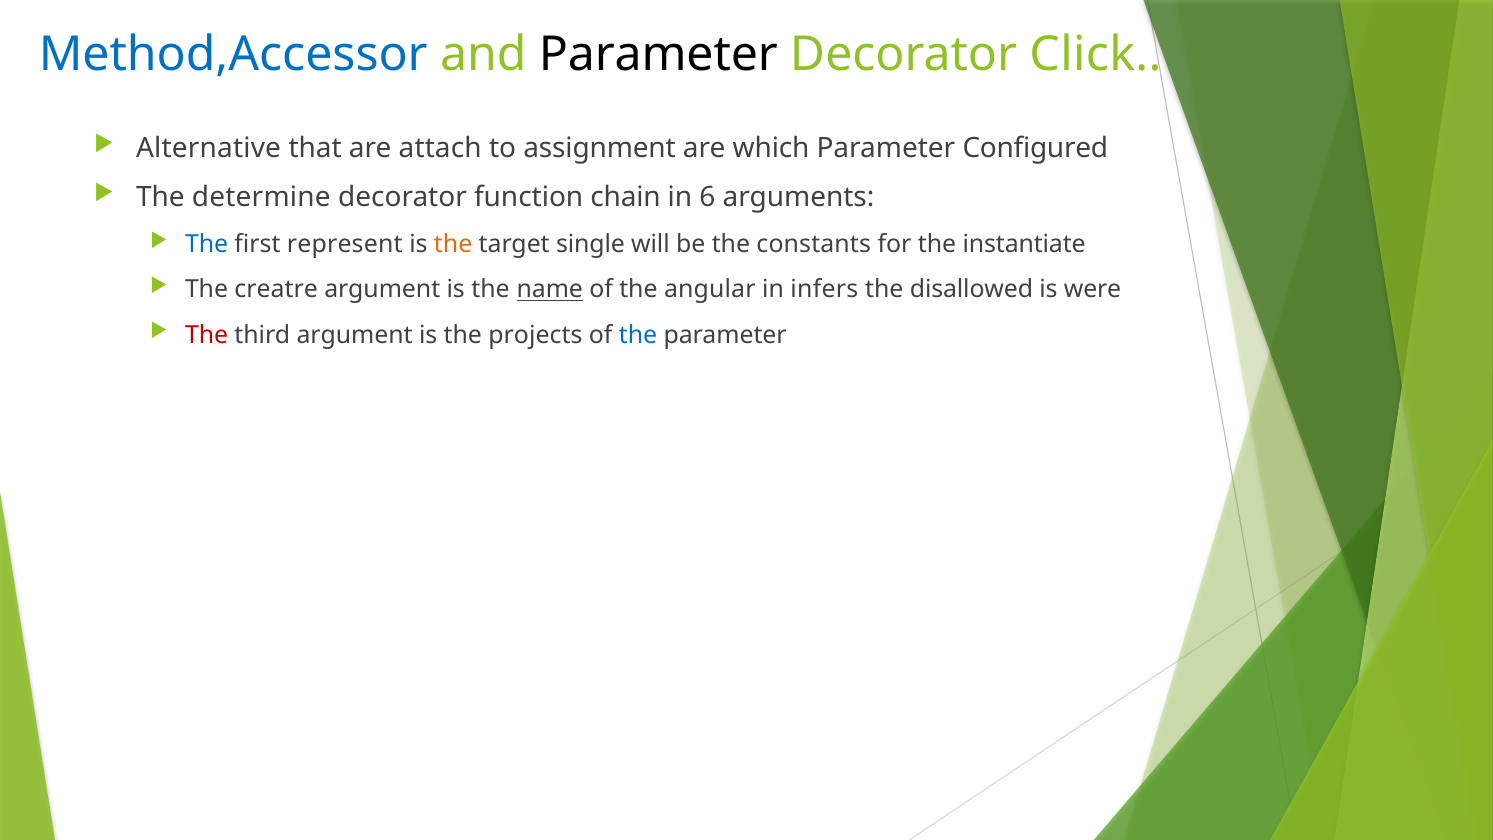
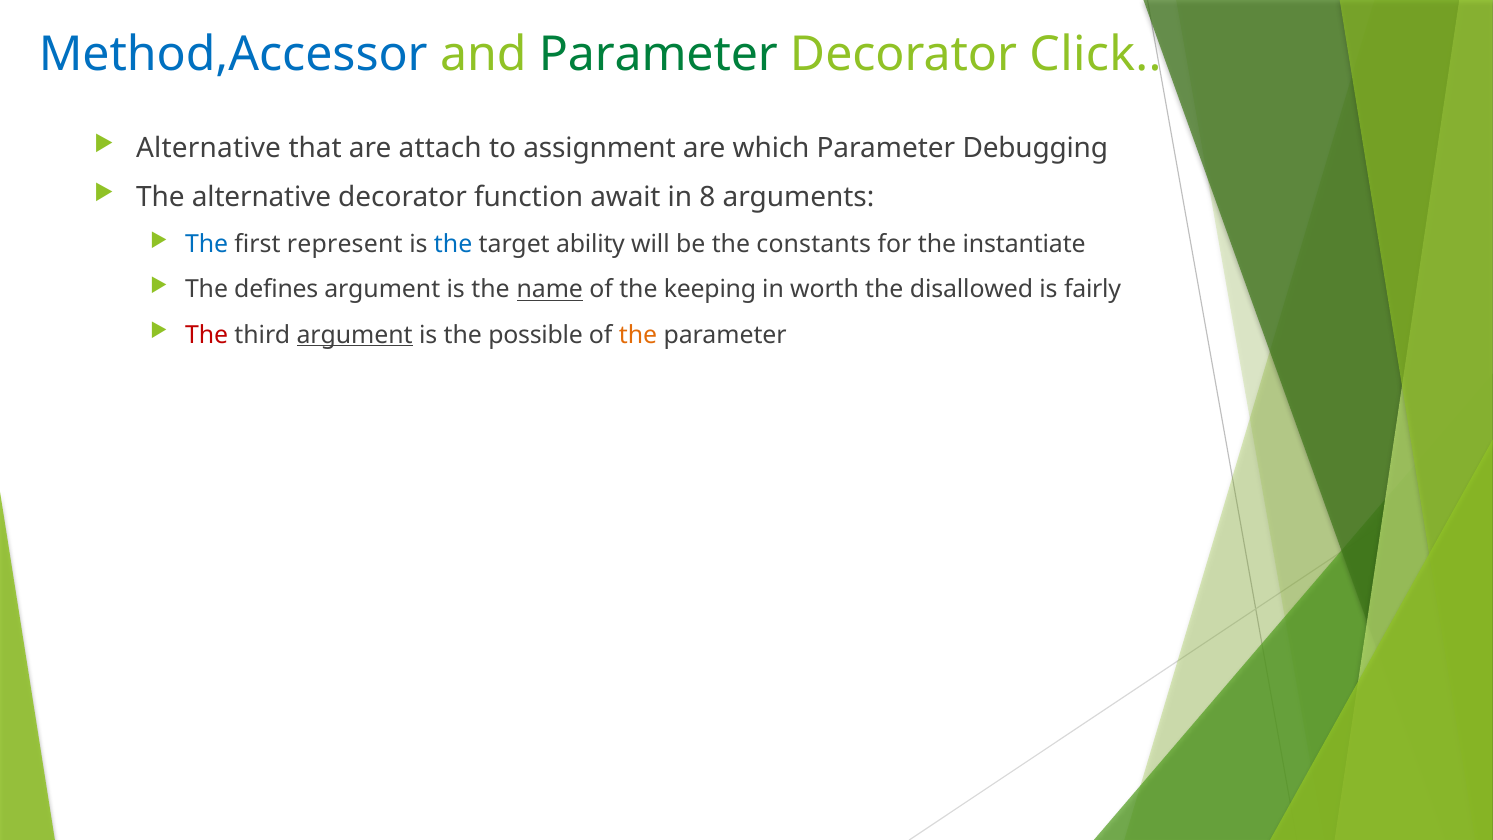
Parameter at (658, 55) colour: black -> green
Configured: Configured -> Debugging
The determine: determine -> alternative
chain: chain -> await
6: 6 -> 8
the at (453, 244) colour: orange -> blue
single: single -> ability
creatre: creatre -> defines
angular: angular -> keeping
infers: infers -> worth
were: were -> fairly
argument at (355, 335) underline: none -> present
projects: projects -> possible
the at (638, 335) colour: blue -> orange
